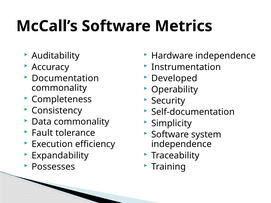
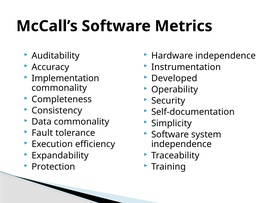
Documentation: Documentation -> Implementation
Possesses: Possesses -> Protection
